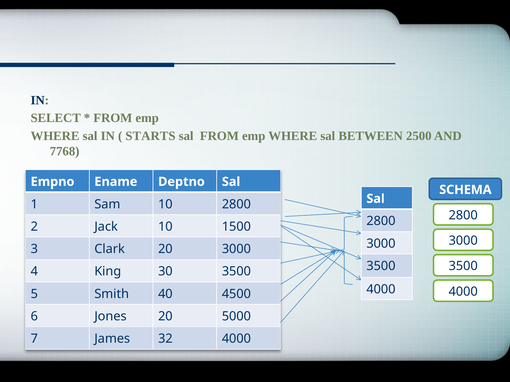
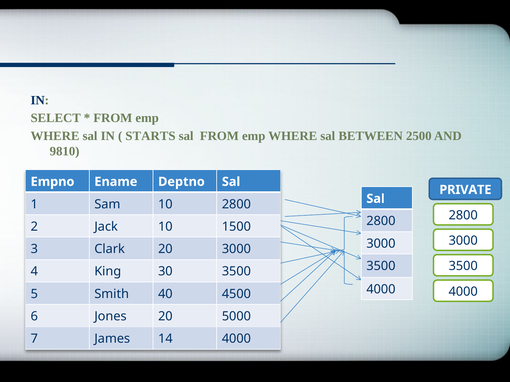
7768: 7768 -> 9810
SCHEMA: SCHEMA -> PRIVATE
32: 32 -> 14
